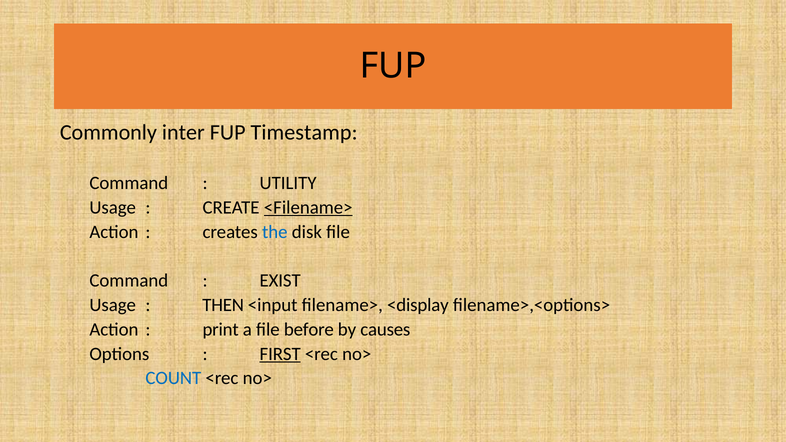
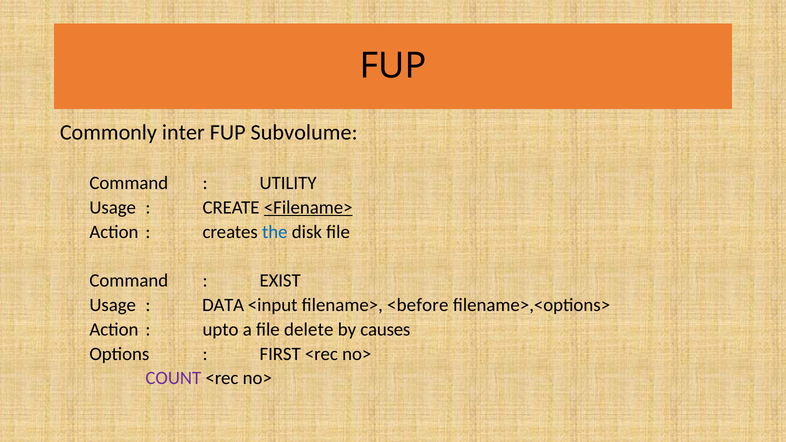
Timestamp: Timestamp -> Subvolume
THEN: THEN -> DATA
<display: <display -> <before
print: print -> upto
before: before -> delete
FIRST underline: present -> none
COUNT colour: blue -> purple
